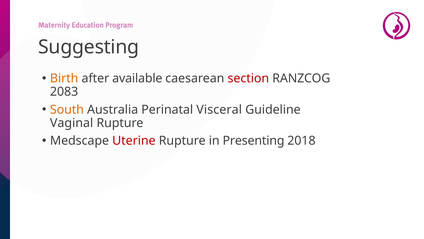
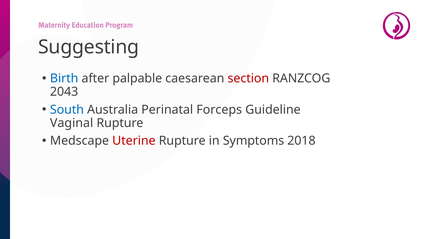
Birth colour: orange -> blue
available: available -> palpable
2083: 2083 -> 2043
South colour: orange -> blue
Visceral: Visceral -> Forceps
Presenting: Presenting -> Symptoms
